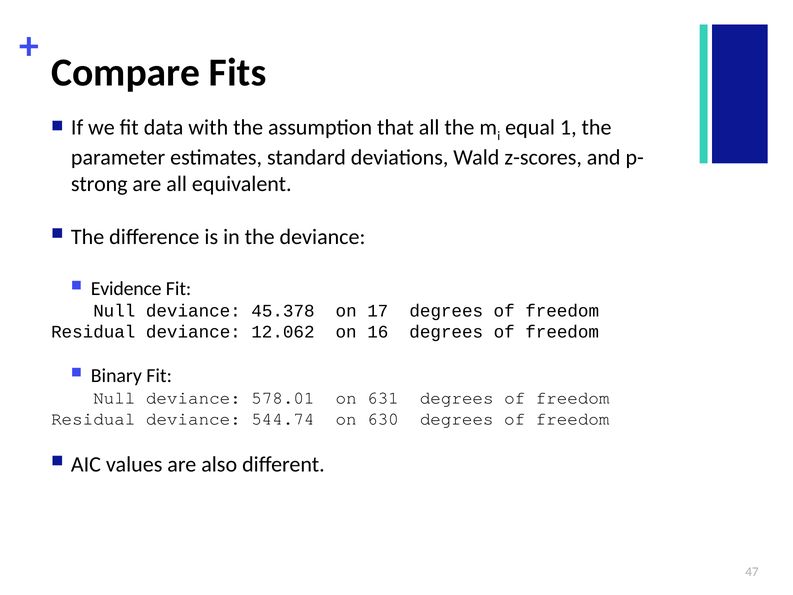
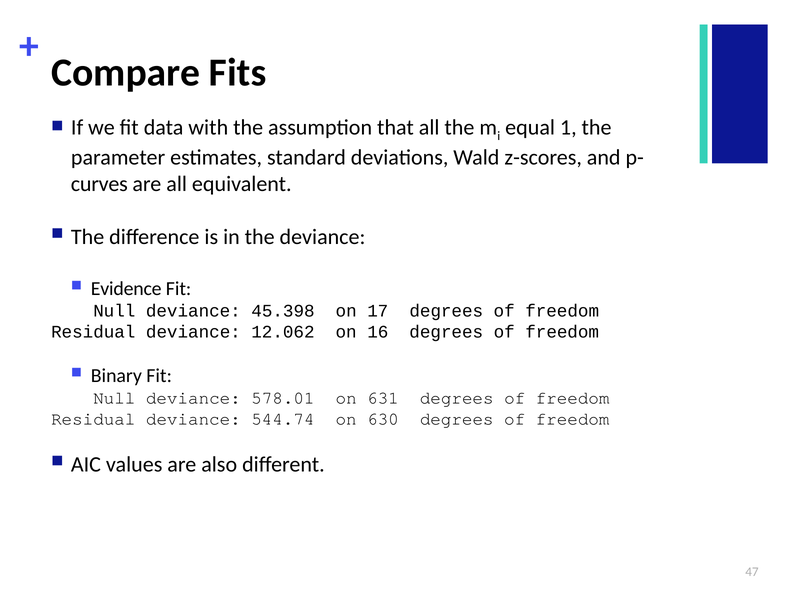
strong: strong -> curves
45.378: 45.378 -> 45.398
